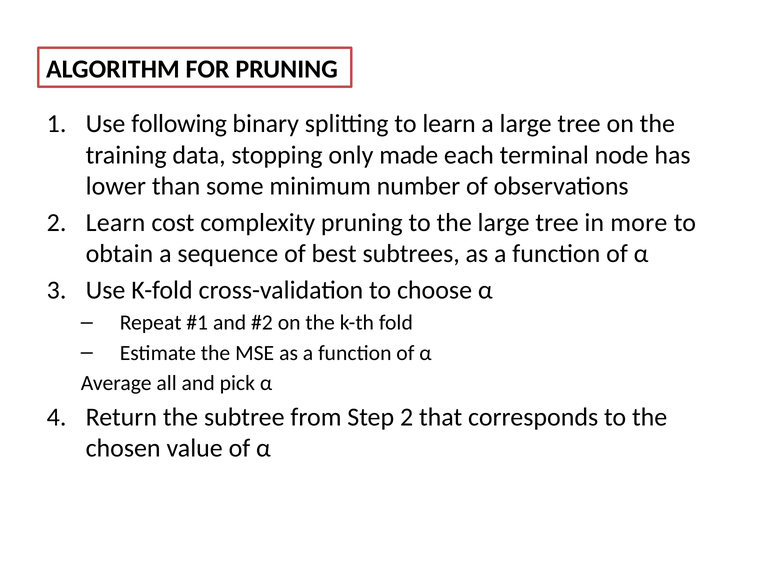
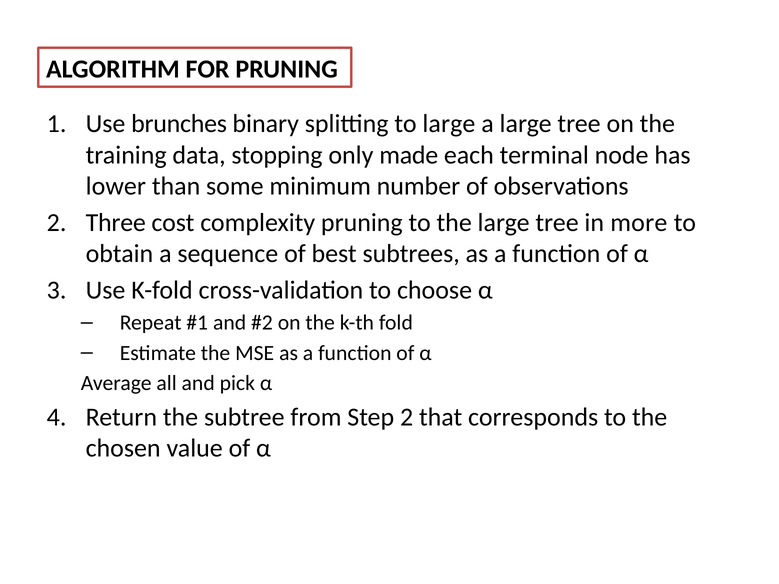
following: following -> brunches
to learn: learn -> large
2 Learn: Learn -> Three
